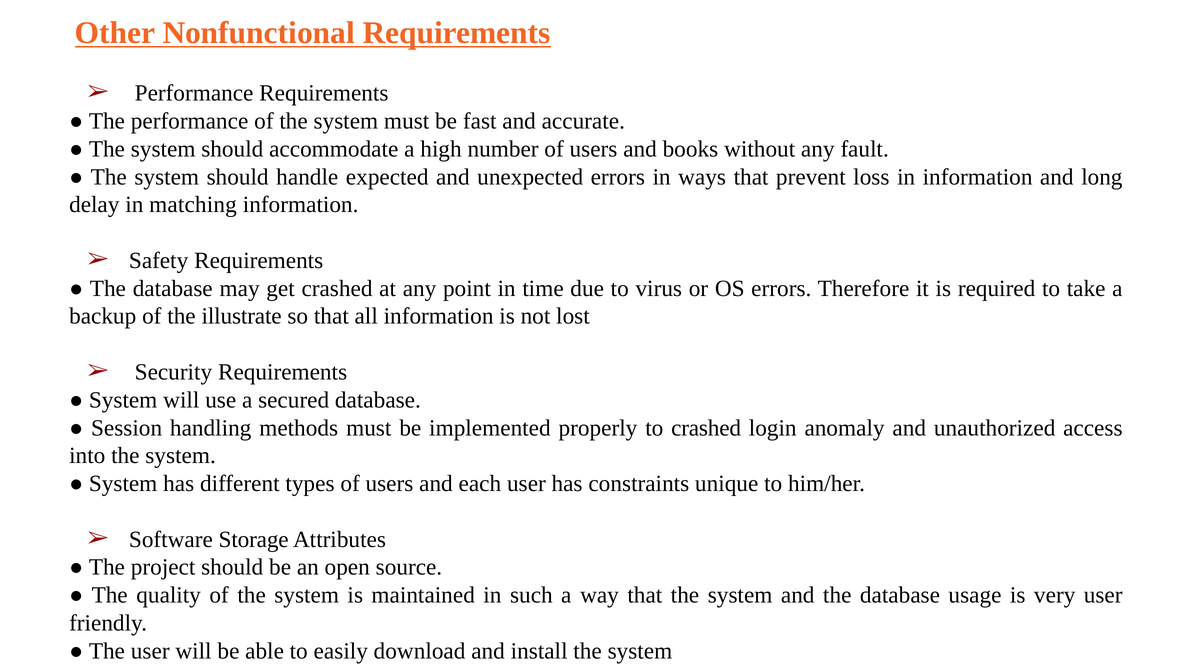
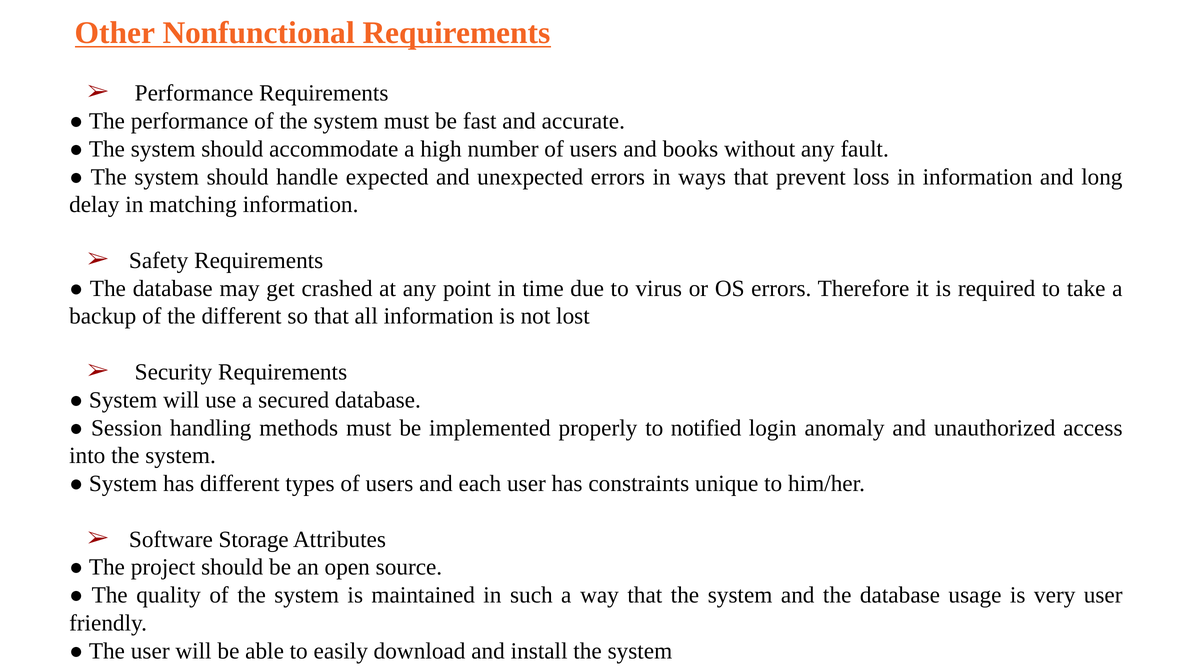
the illustrate: illustrate -> different
to crashed: crashed -> notified
